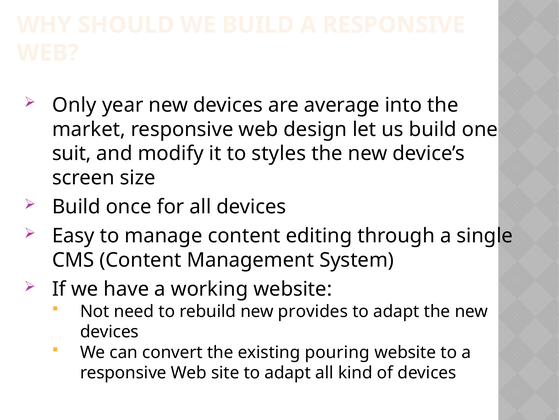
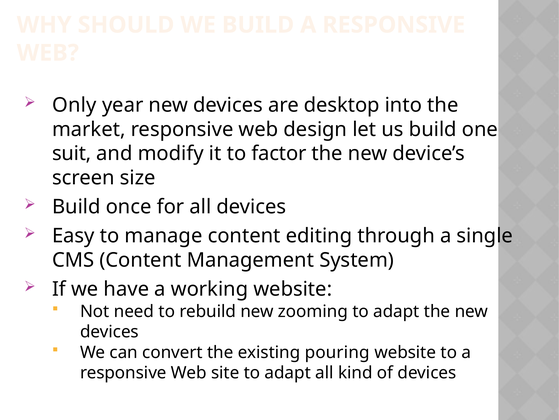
average: average -> desktop
styles: styles -> factor
provides: provides -> zooming
